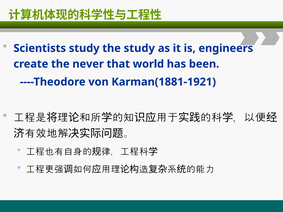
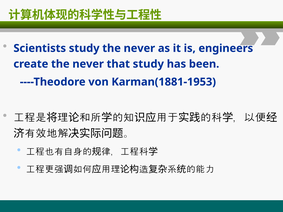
study the study: study -> never
that world: world -> study
Karman(1881-1921: Karman(1881-1921 -> Karman(1881-1953
